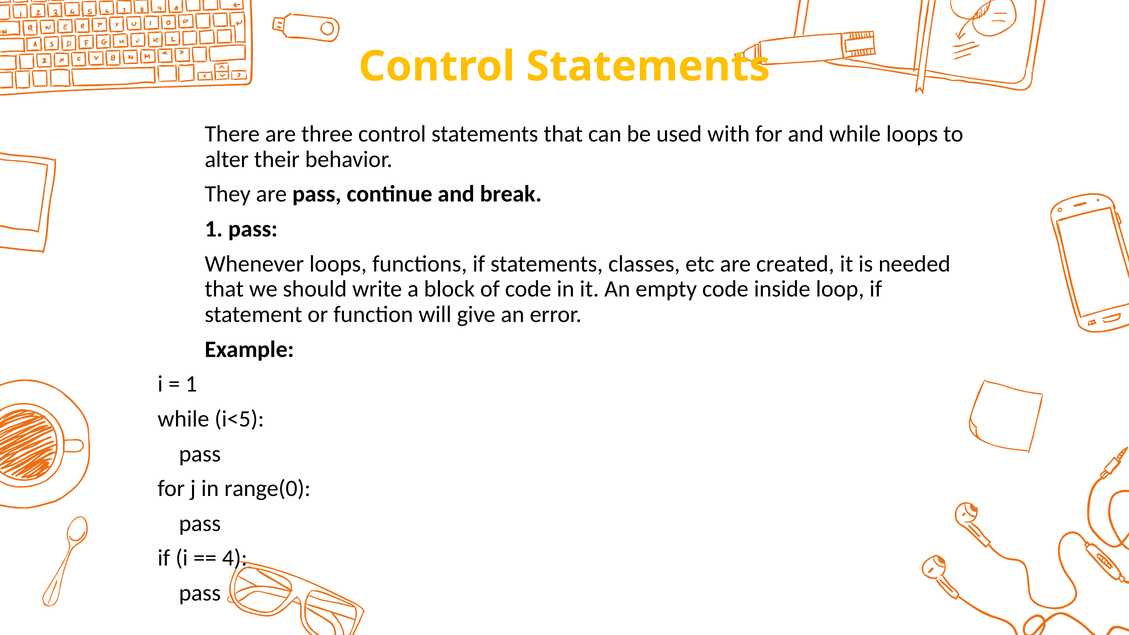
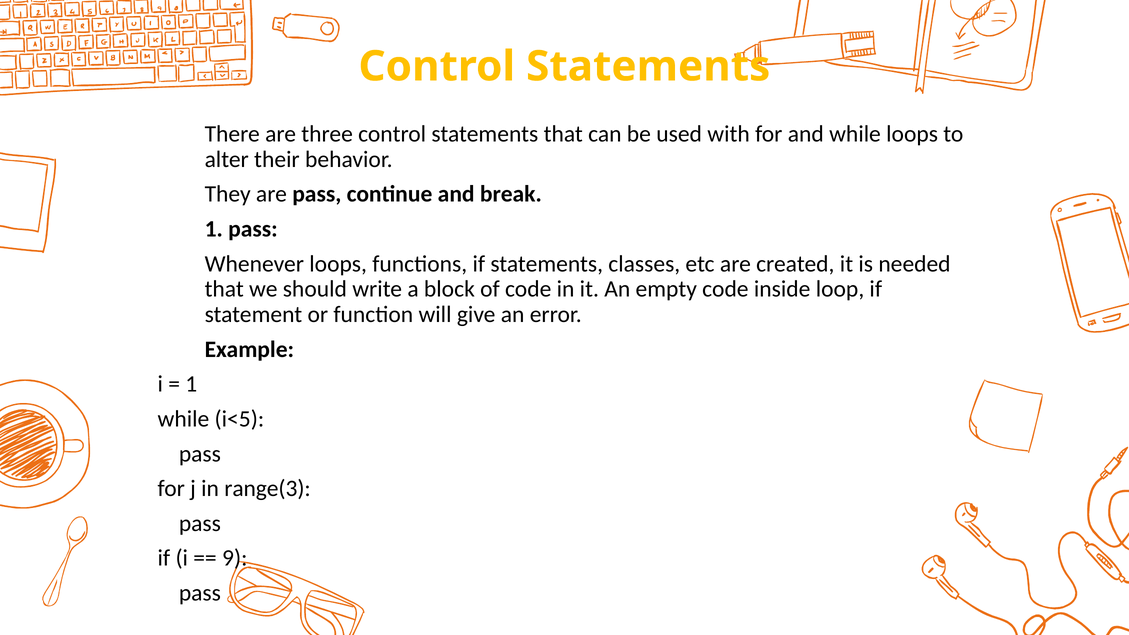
range(0: range(0 -> range(3
4: 4 -> 9
